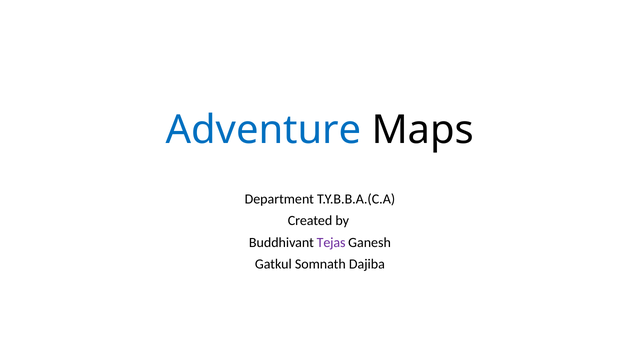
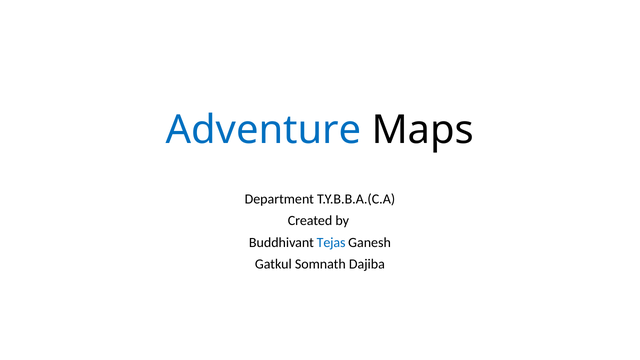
Tejas colour: purple -> blue
